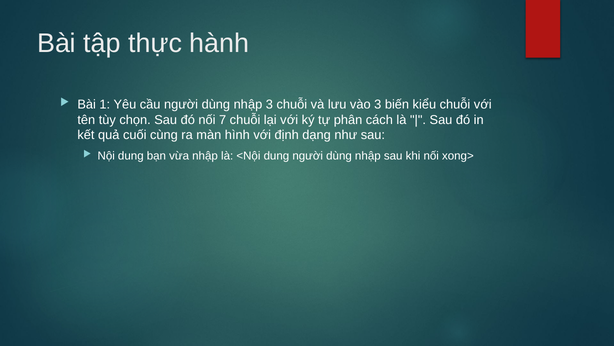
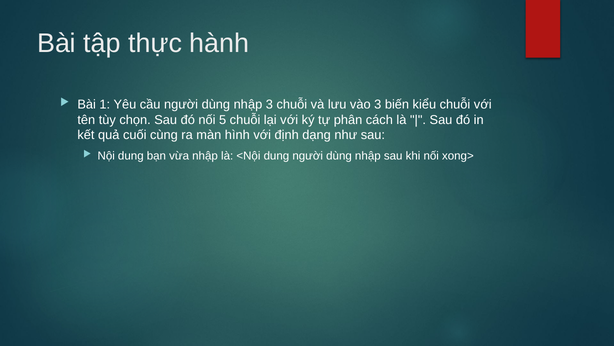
7: 7 -> 5
